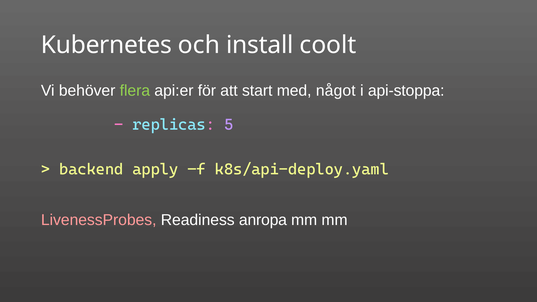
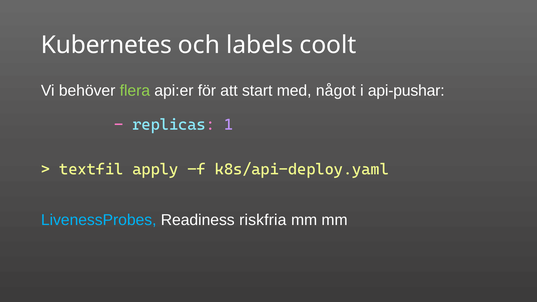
install: install -> labels
api-stoppa: api-stoppa -> api-pushar
5: 5 -> 1
backend: backend -> textfil
LivenessProbes colour: pink -> light blue
anropa: anropa -> riskfria
